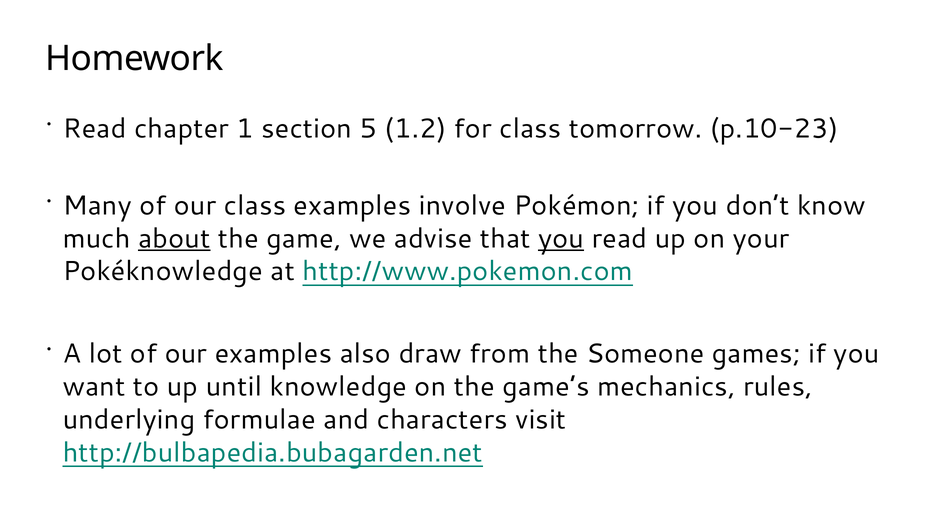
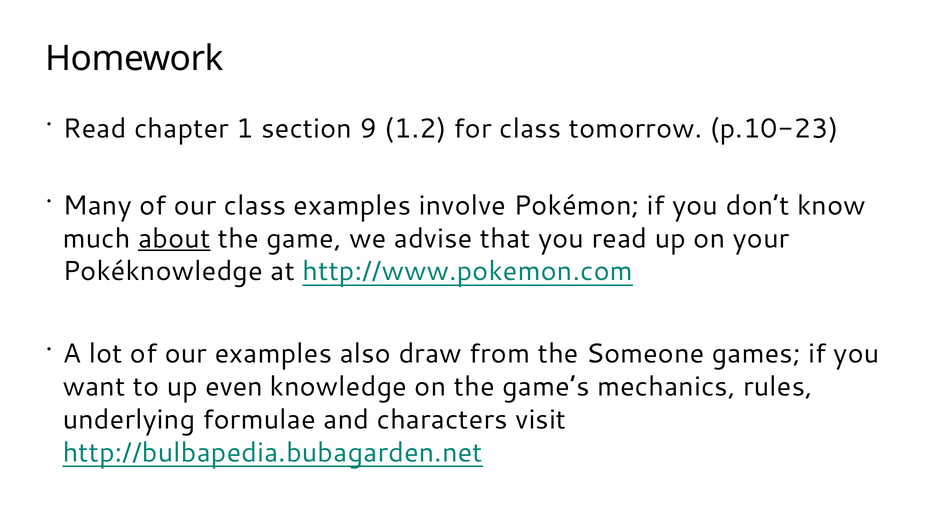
5: 5 -> 9
you at (561, 239) underline: present -> none
until: until -> even
